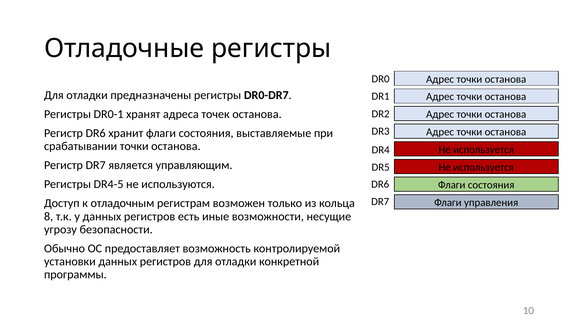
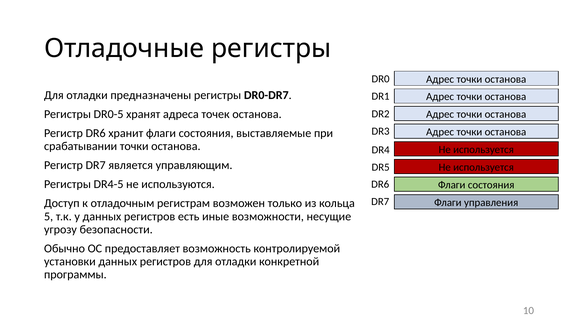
DR0-1: DR0-1 -> DR0-5
8: 8 -> 5
